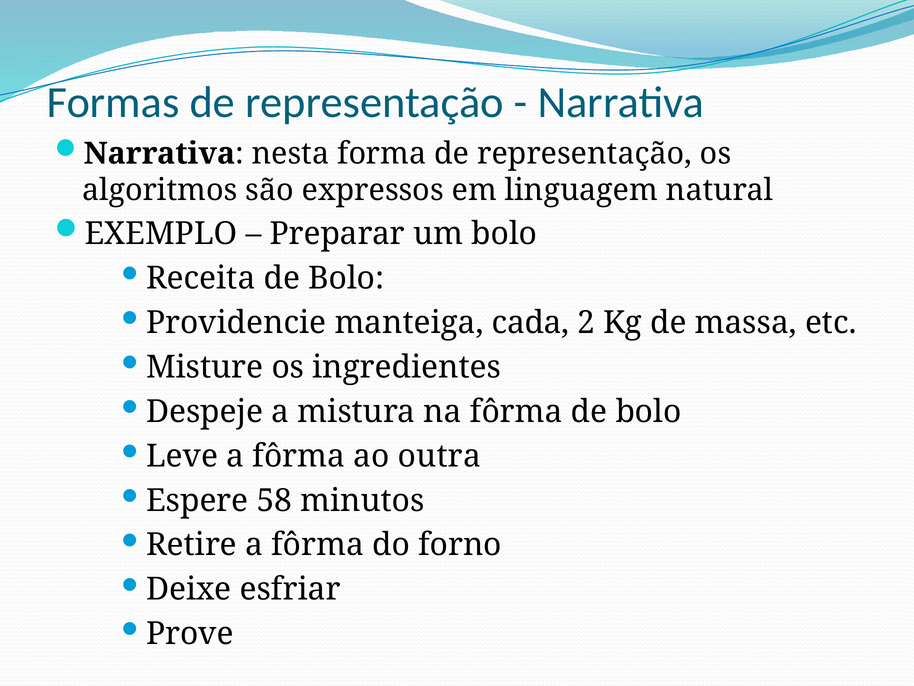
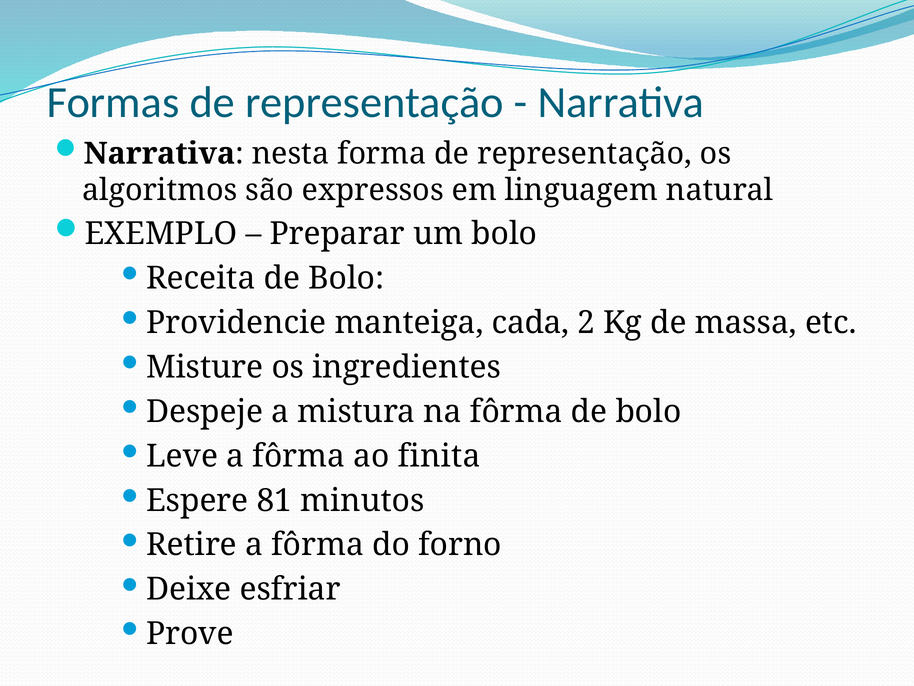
outra: outra -> finita
58: 58 -> 81
